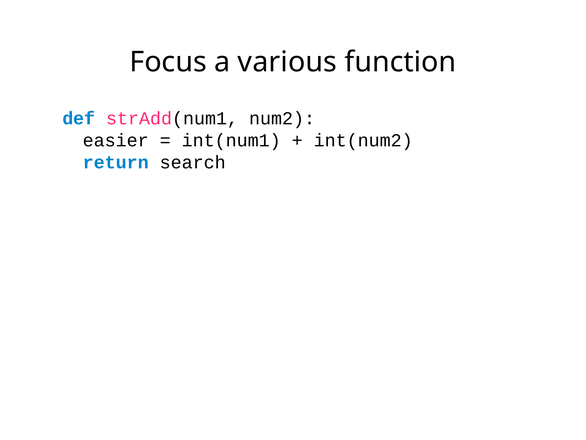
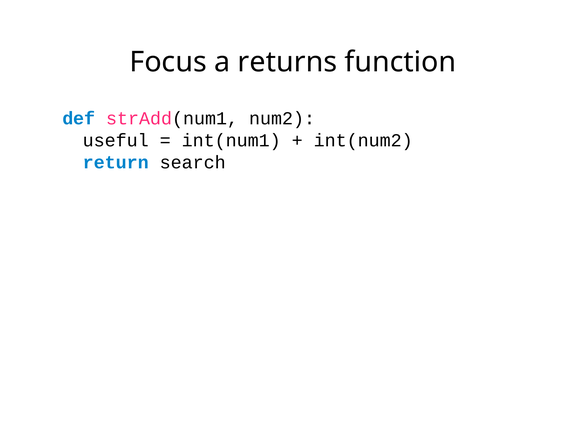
various: various -> returns
easier: easier -> useful
